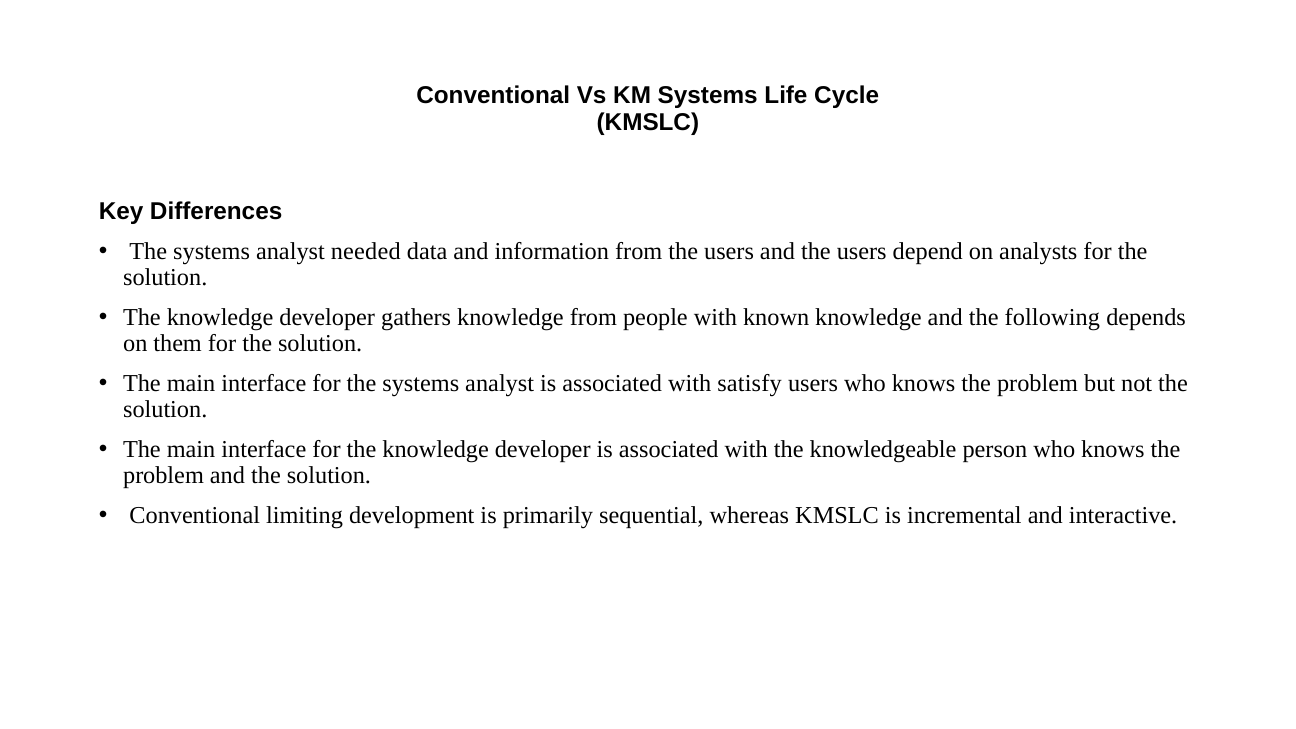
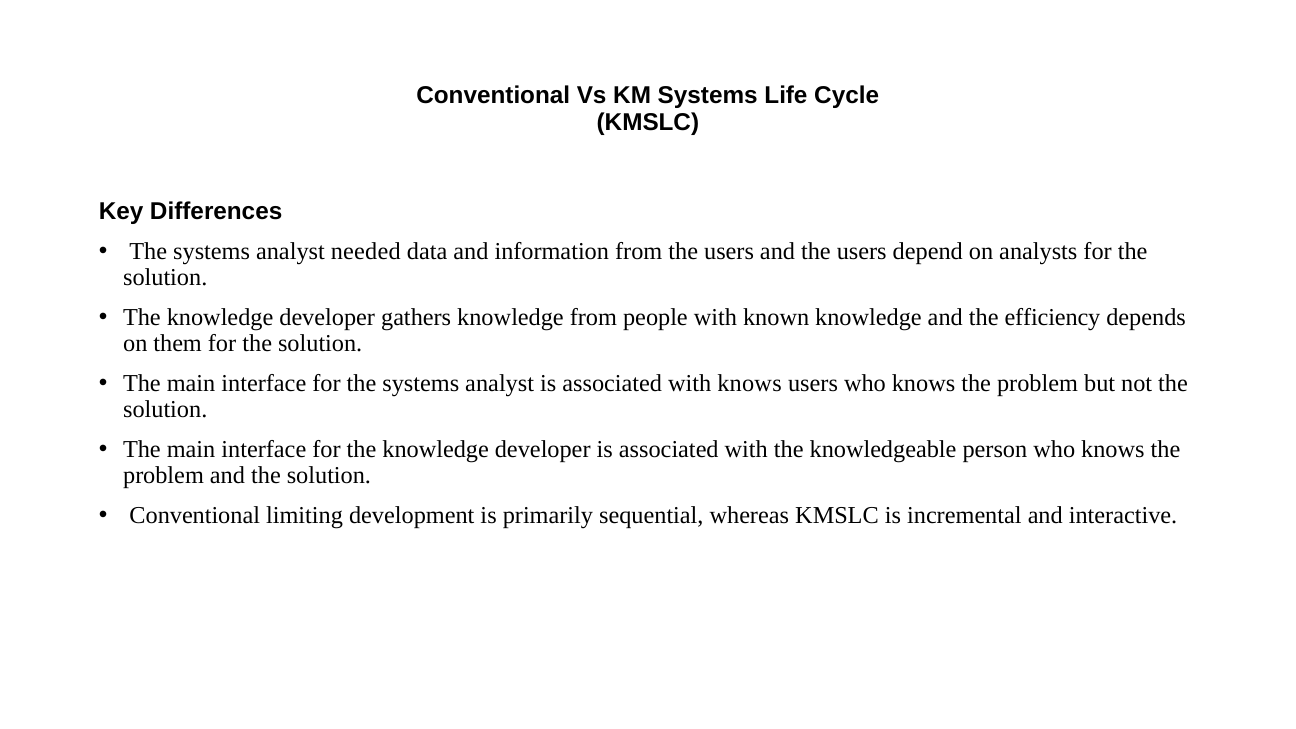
following: following -> efficiency
with satisfy: satisfy -> knows
